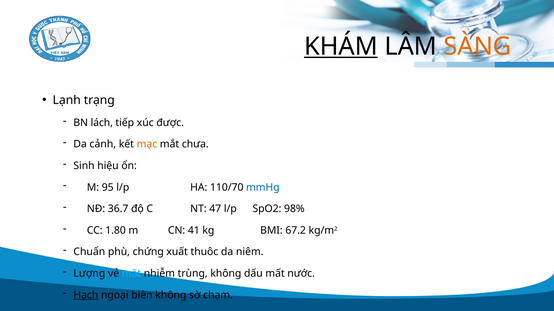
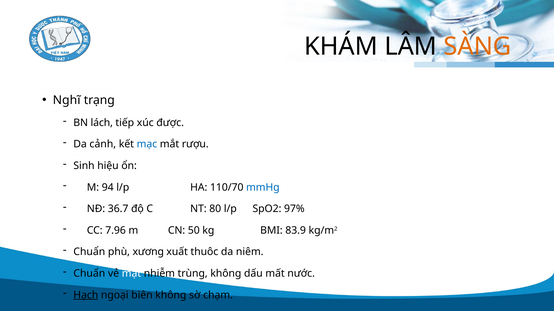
KHÁM underline: present -> none
Lạnh: Lạnh -> Nghĩ
mạc colour: orange -> blue
chưa: chưa -> rượu
95: 95 -> 94
47: 47 -> 80
98%: 98% -> 97%
1.80: 1.80 -> 7.96
41: 41 -> 50
67.2: 67.2 -> 83.9
chứng: chứng -> xương
Lượng at (89, 274): Lượng -> Chuẩn
mặt colour: light blue -> white
